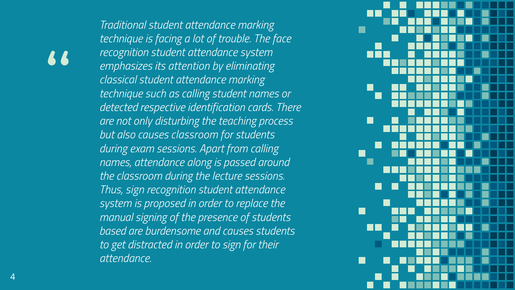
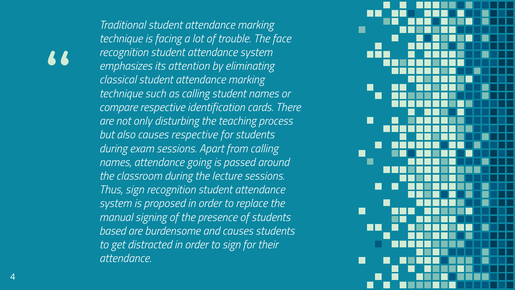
detected: detected -> compare
causes classroom: classroom -> respective
along: along -> going
